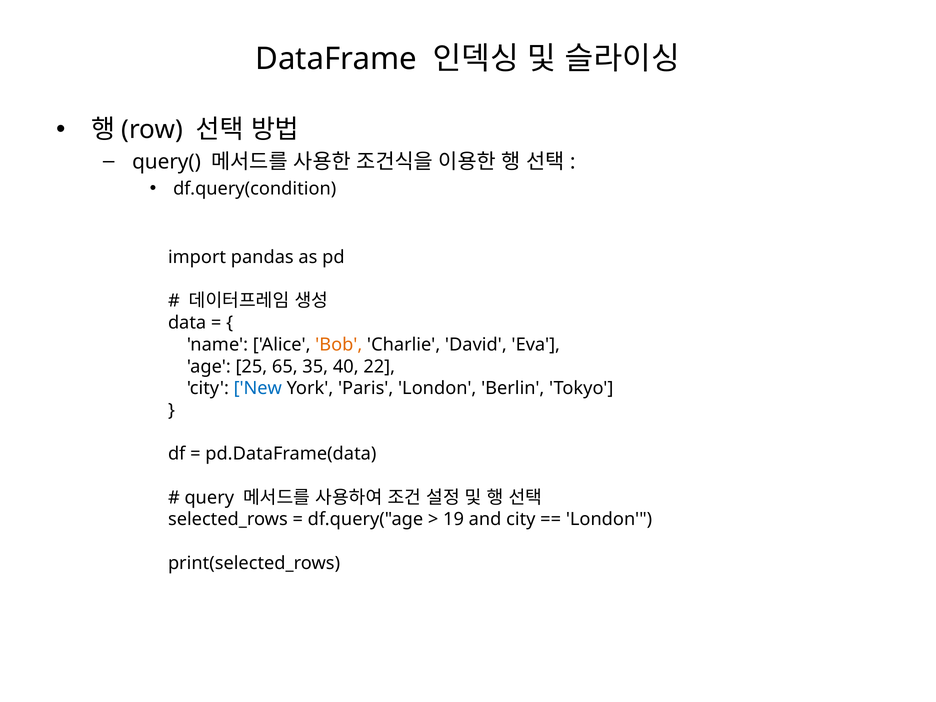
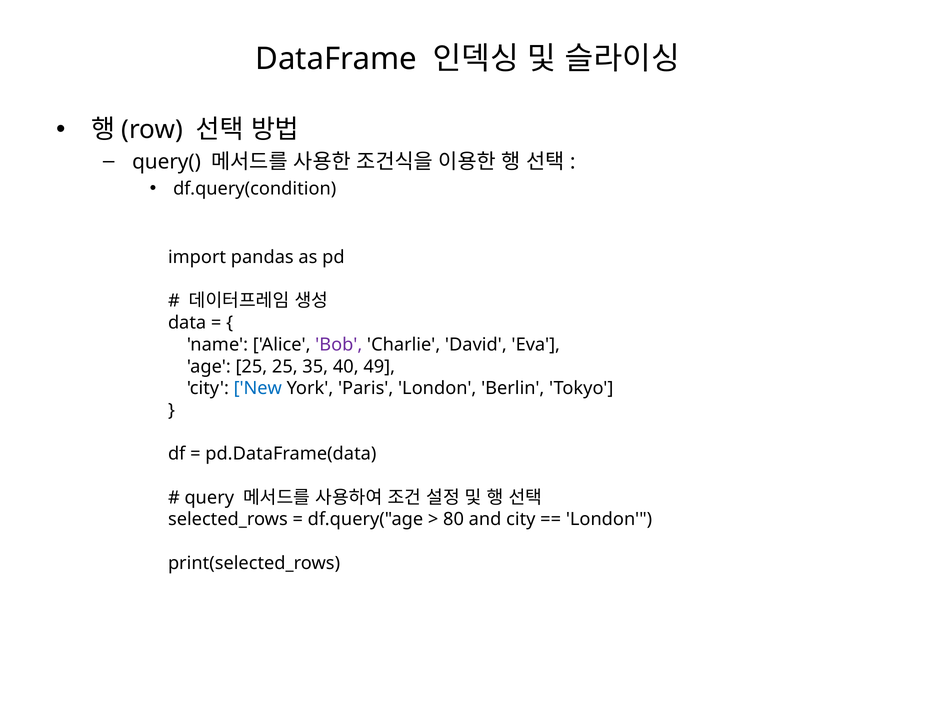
Bob colour: orange -> purple
25 65: 65 -> 25
22: 22 -> 49
19: 19 -> 80
